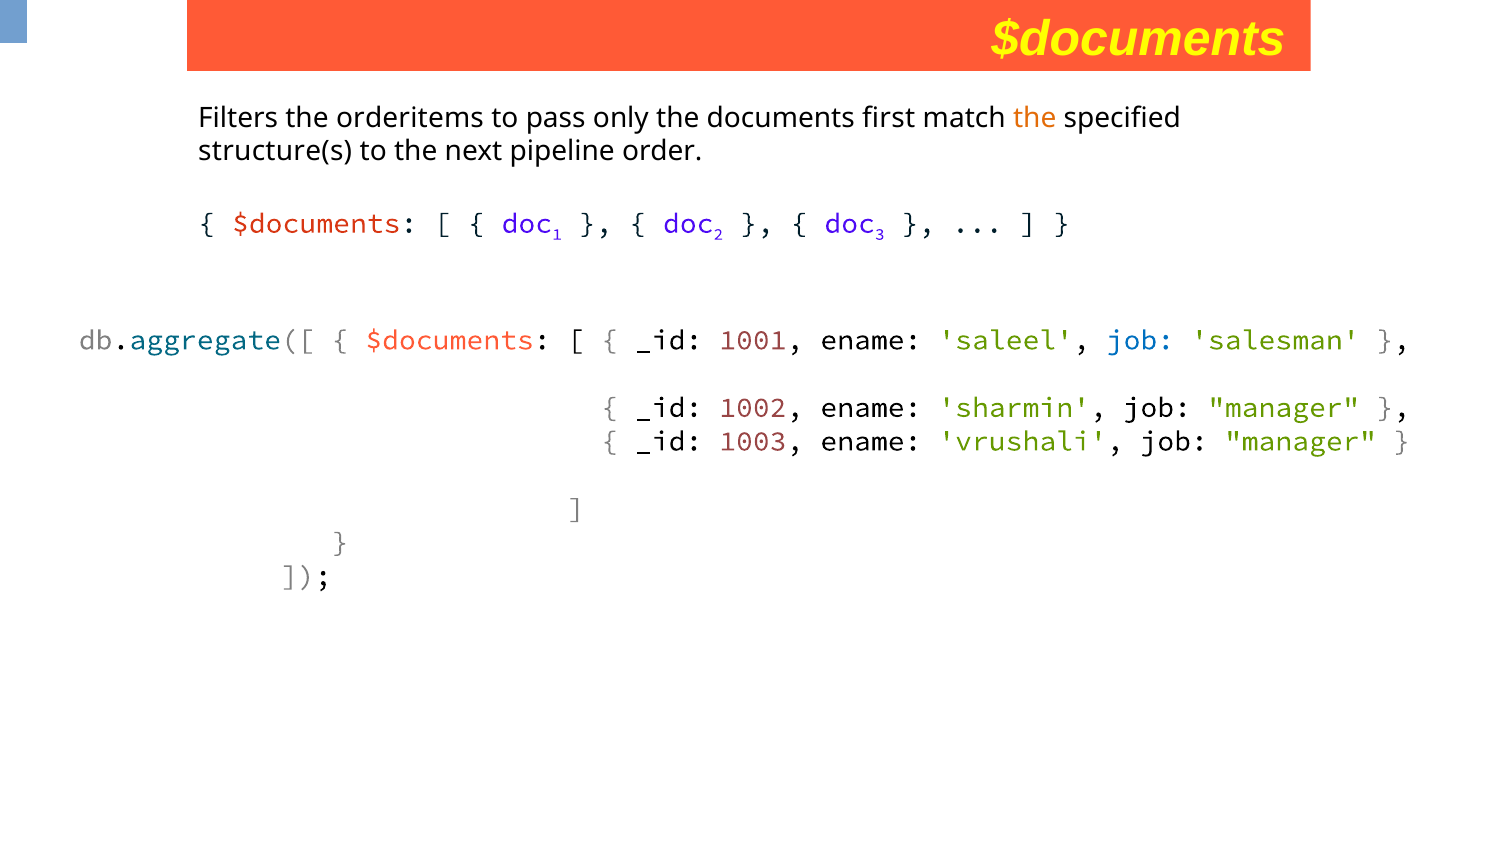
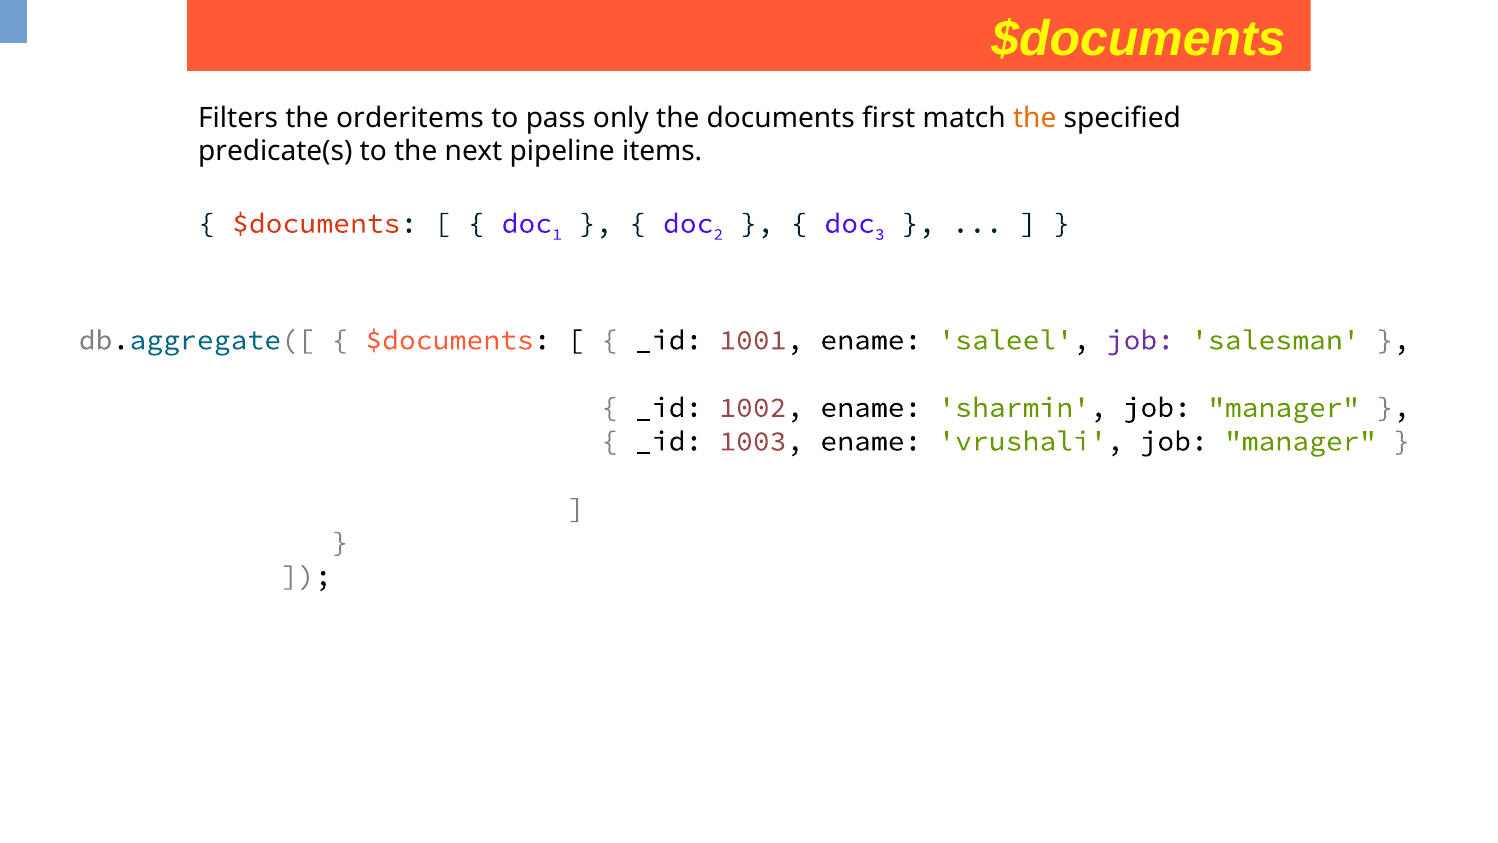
structure(s: structure(s -> predicate(s
order: order -> items
job at (1140, 340) colour: blue -> purple
